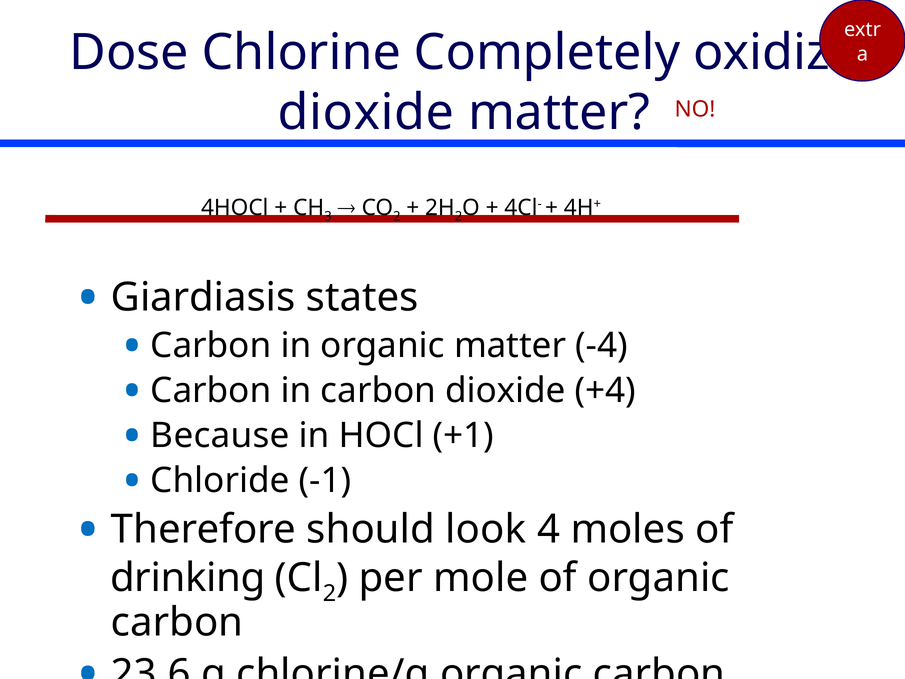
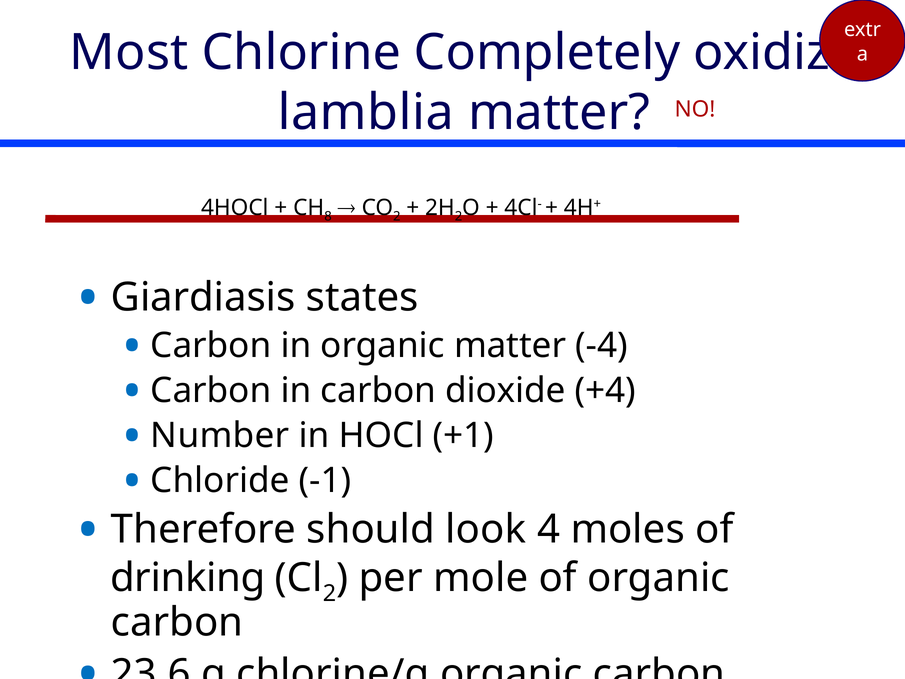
Dose: Dose -> Most
dioxide at (366, 113): dioxide -> lamblia
3: 3 -> 8
Because: Because -> Number
